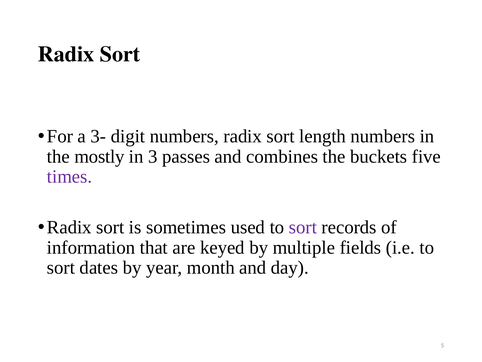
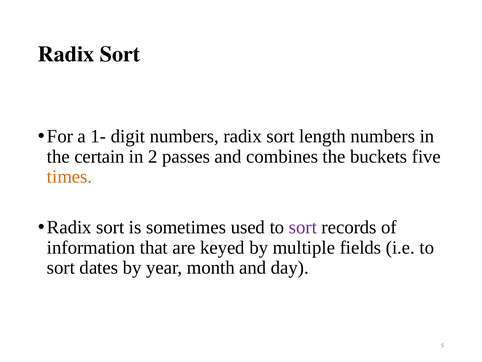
3-: 3- -> 1-
mostly: mostly -> certain
3: 3 -> 2
times colour: purple -> orange
